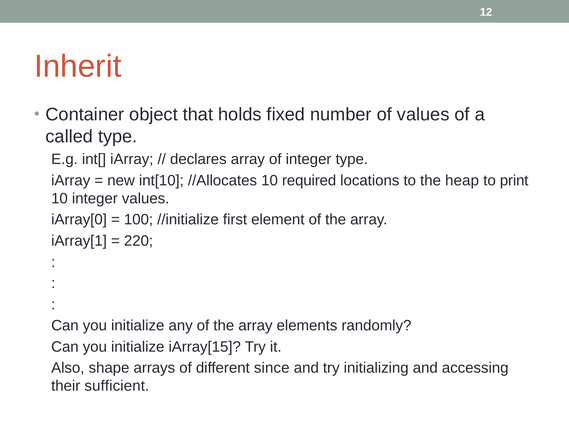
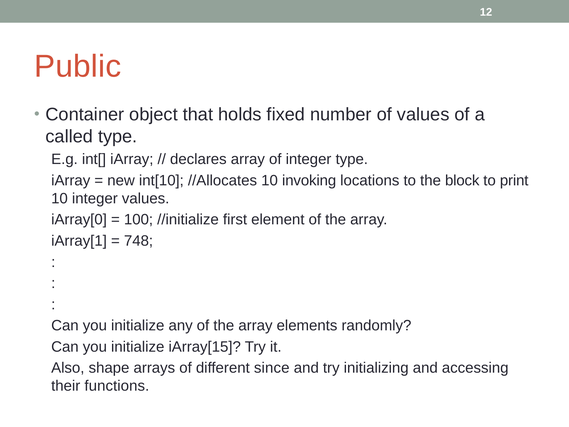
Inherit: Inherit -> Public
required: required -> invoking
heap: heap -> block
220: 220 -> 748
sufficient: sufficient -> functions
